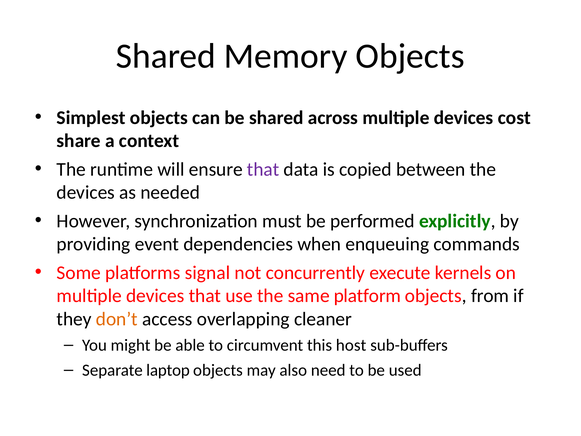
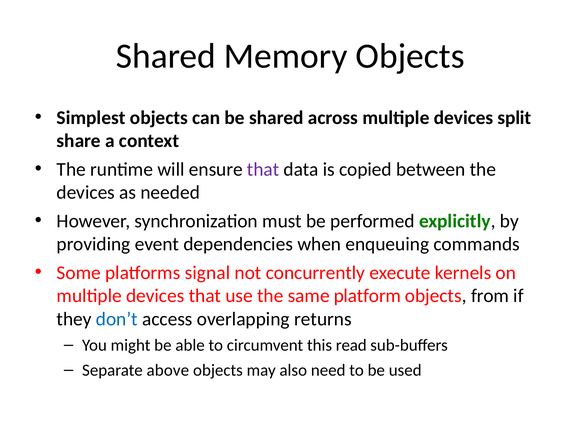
cost: cost -> split
don’t colour: orange -> blue
cleaner: cleaner -> returns
host: host -> read
laptop: laptop -> above
